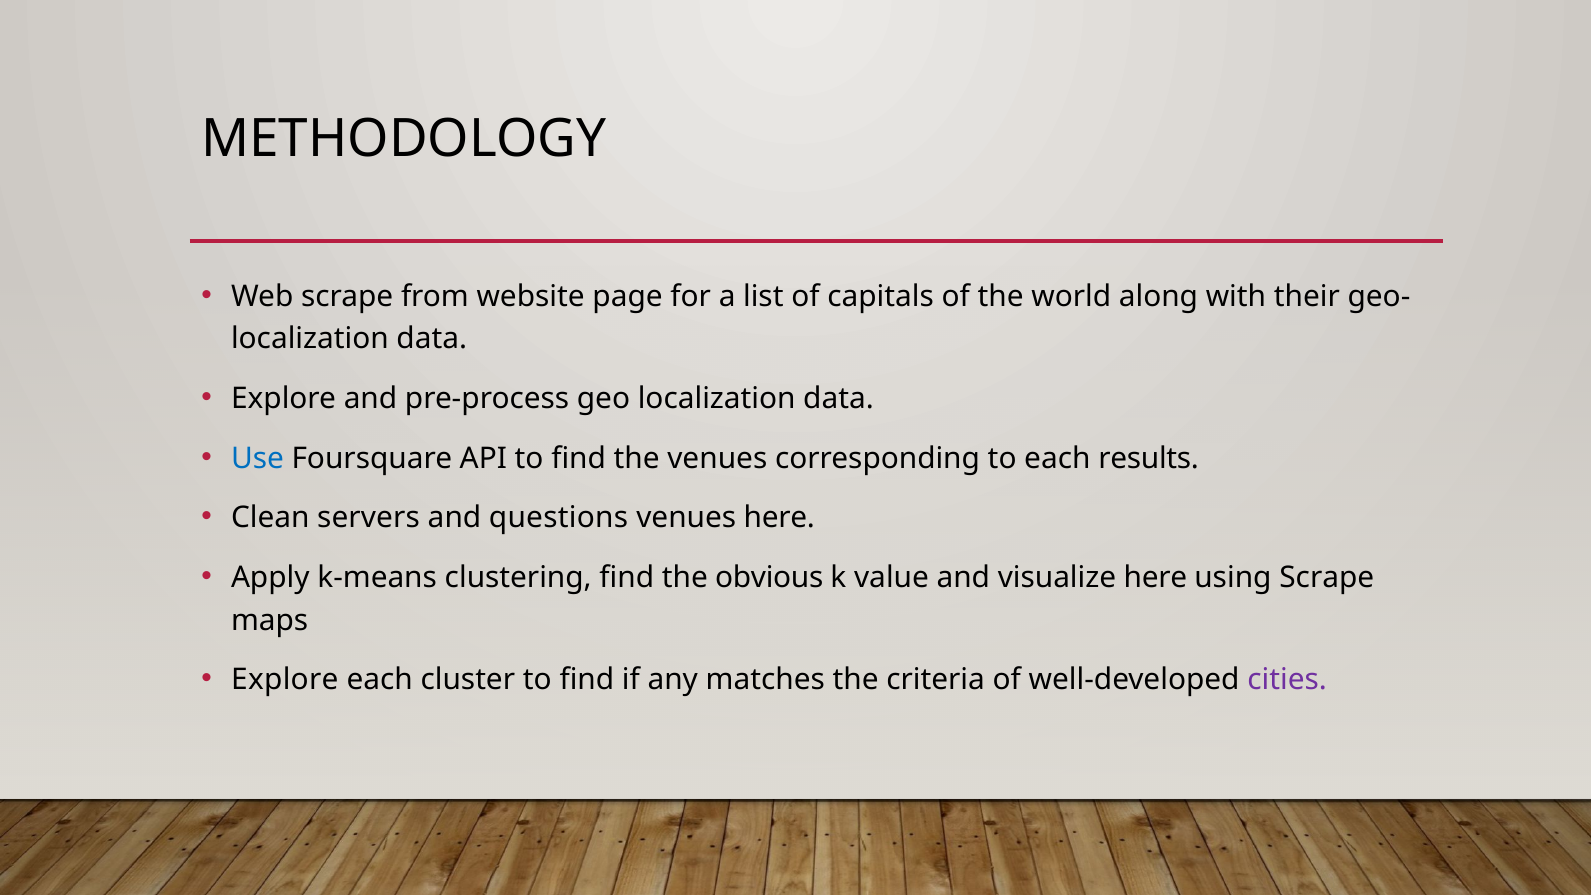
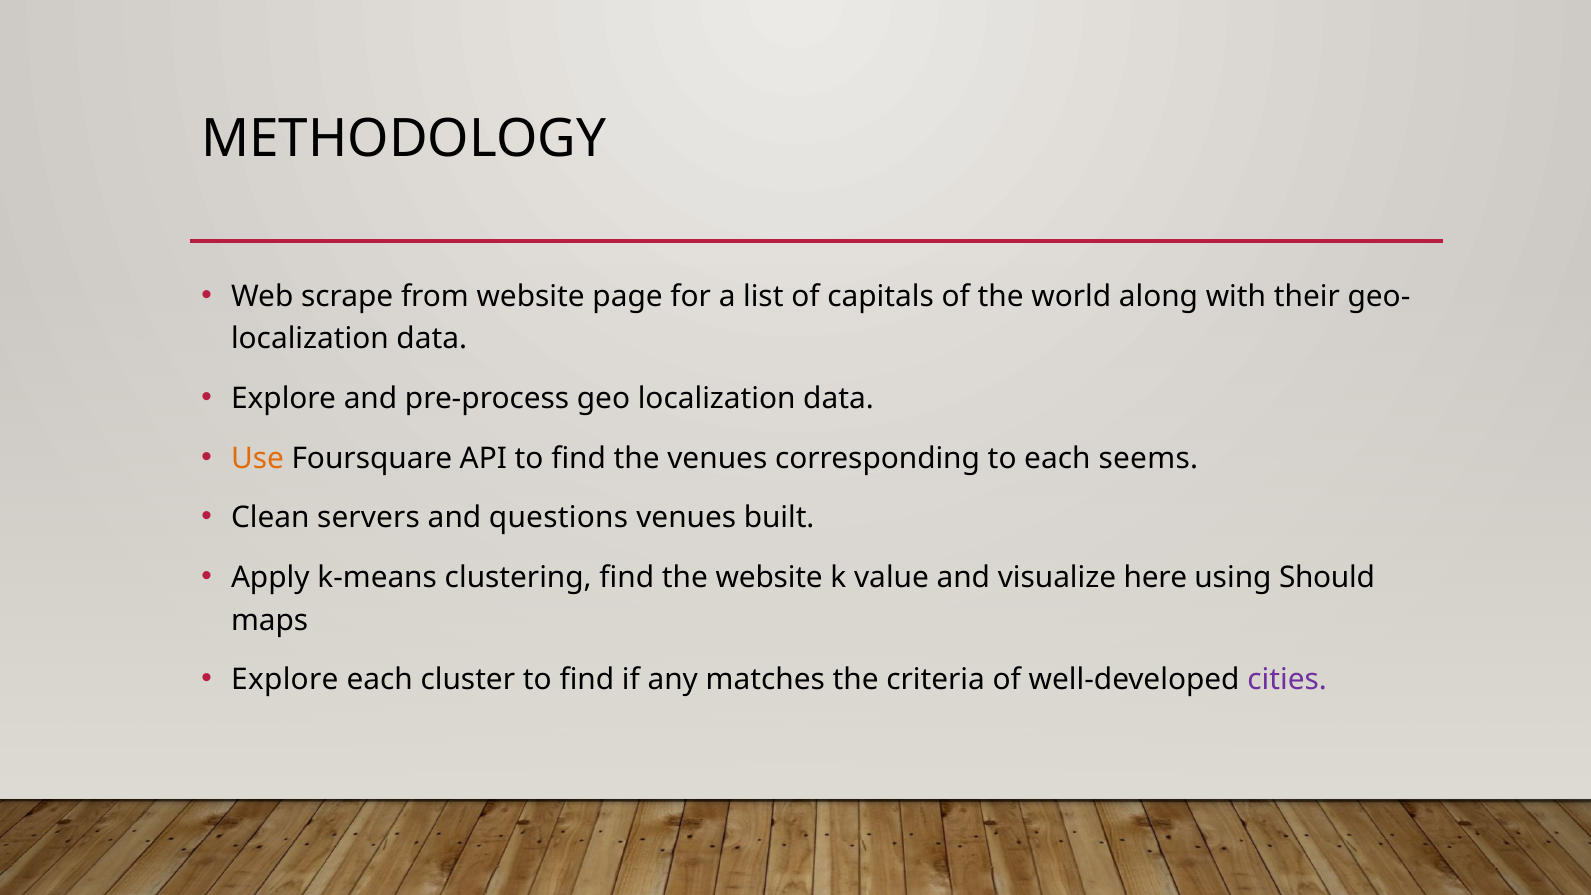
Use colour: blue -> orange
results: results -> seems
venues here: here -> built
the obvious: obvious -> website
using Scrape: Scrape -> Should
